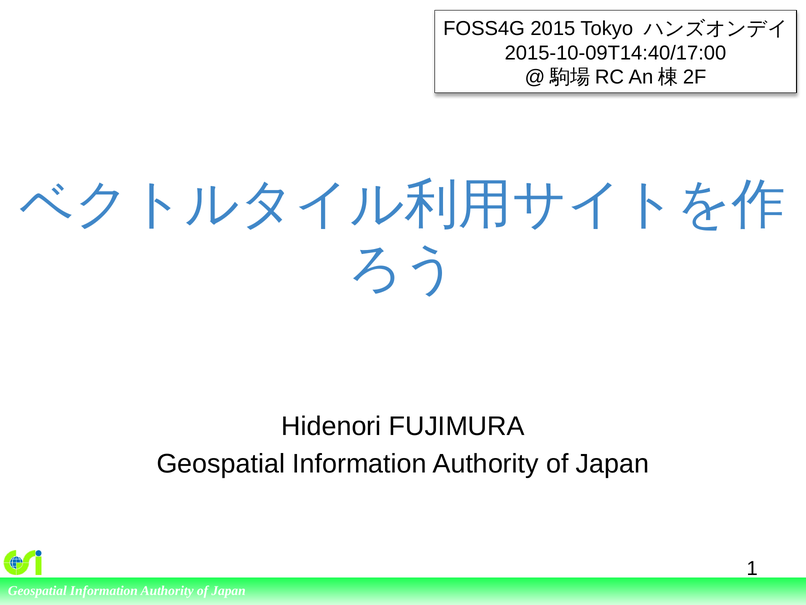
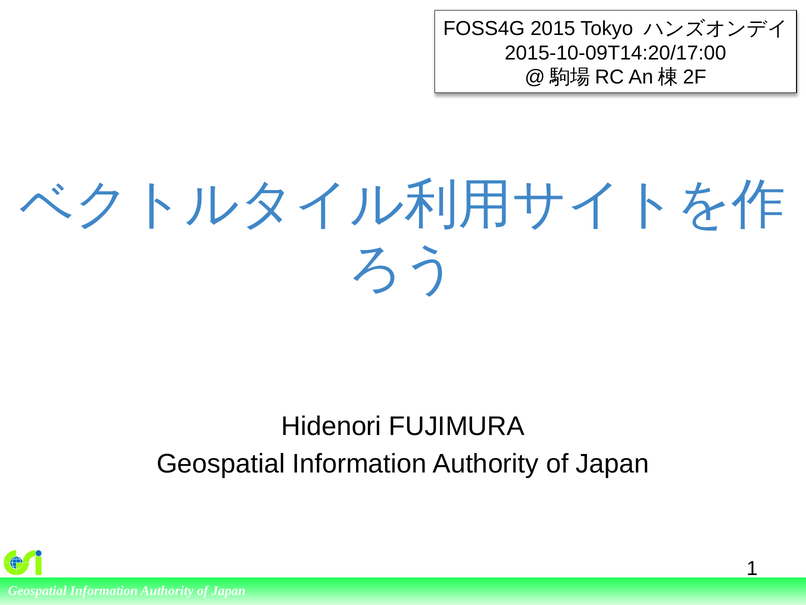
2015-10-09T14:40/17:00: 2015-10-09T14:40/17:00 -> 2015-10-09T14:20/17:00
